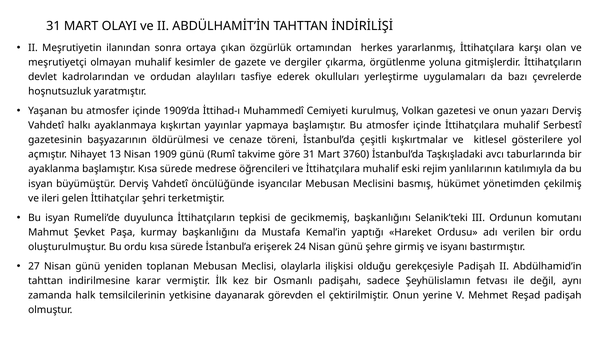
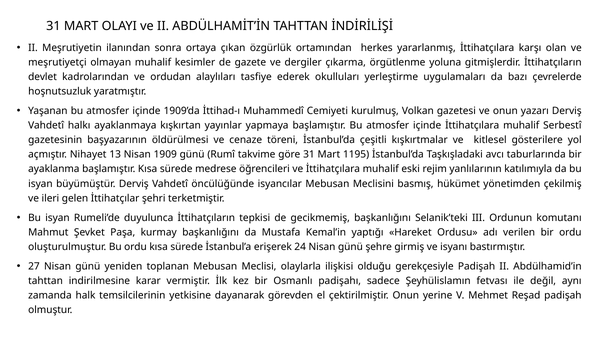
3760: 3760 -> 1195
